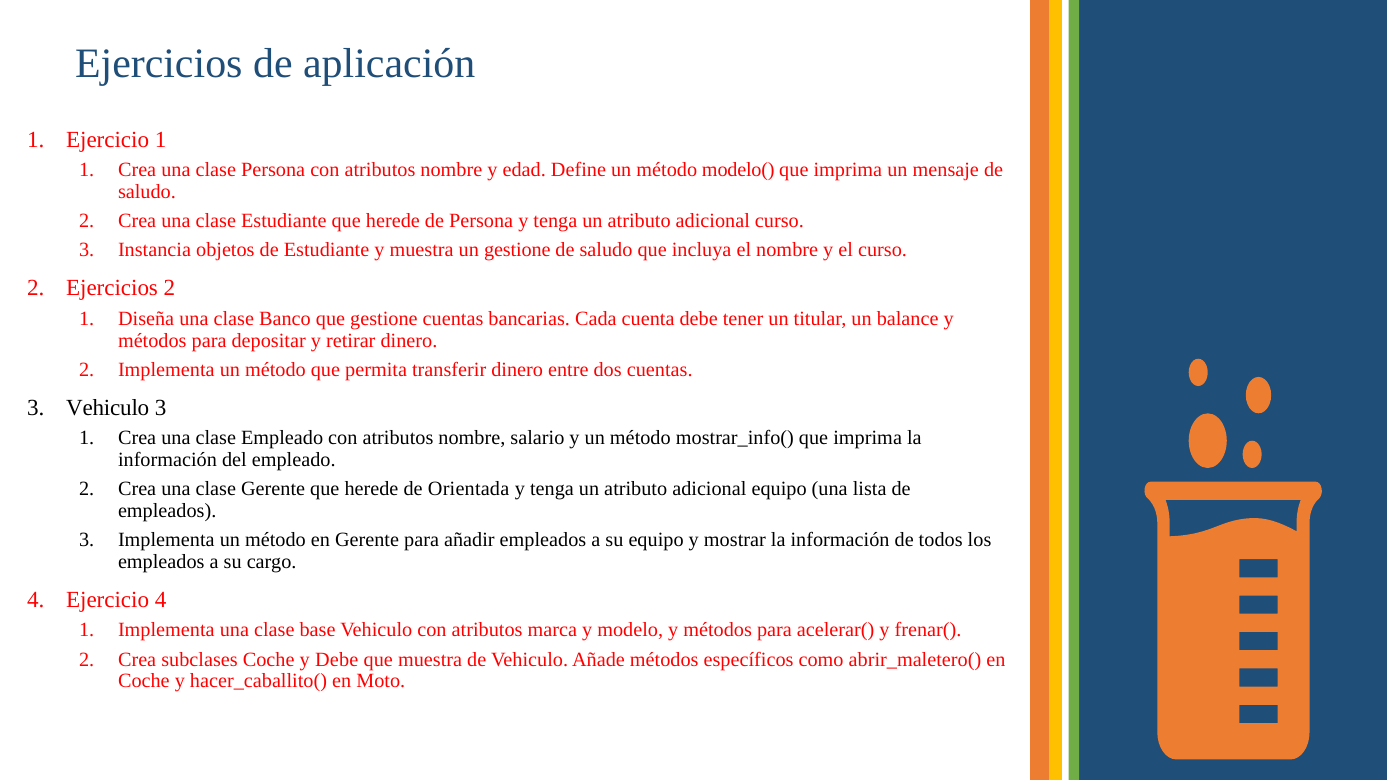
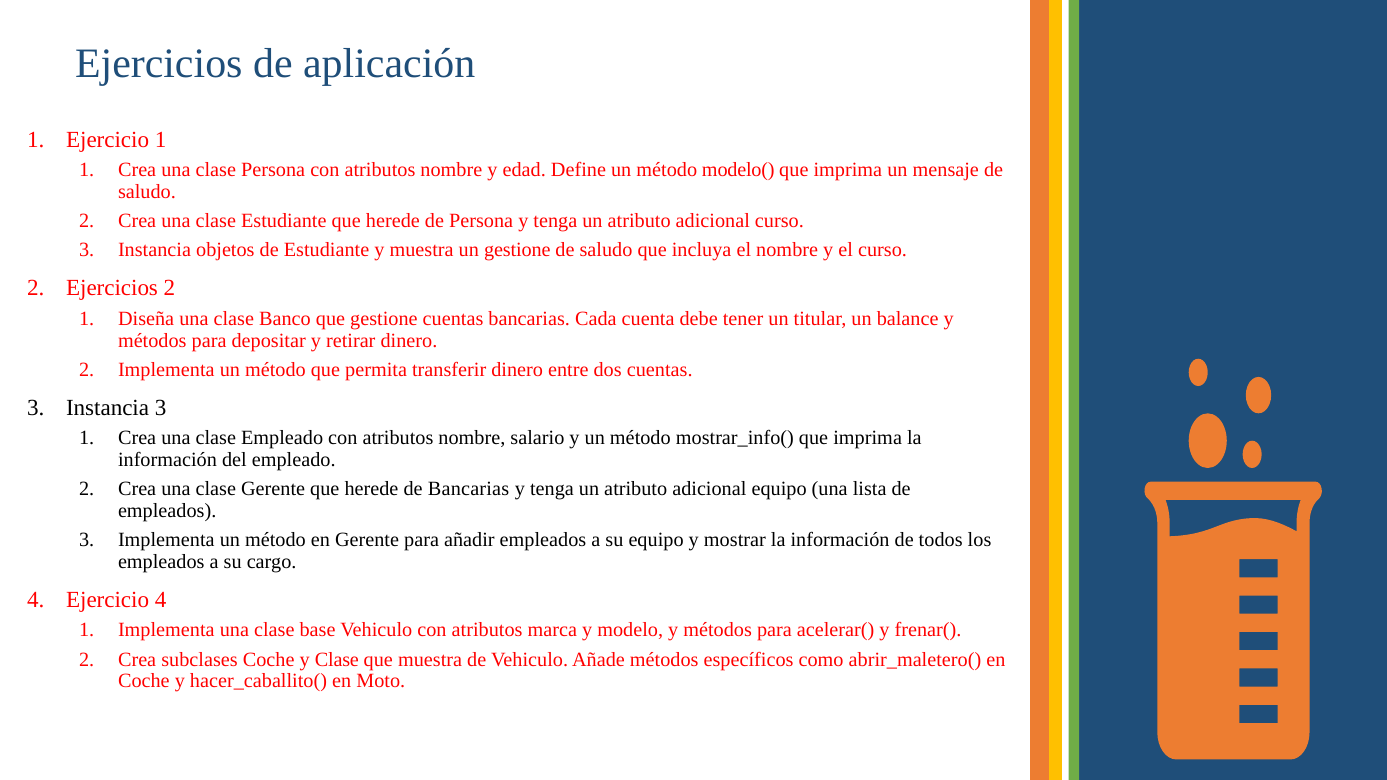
Vehiculo at (108, 408): Vehiculo -> Instancia
de Orientada: Orientada -> Bancarias
y Debe: Debe -> Clase
